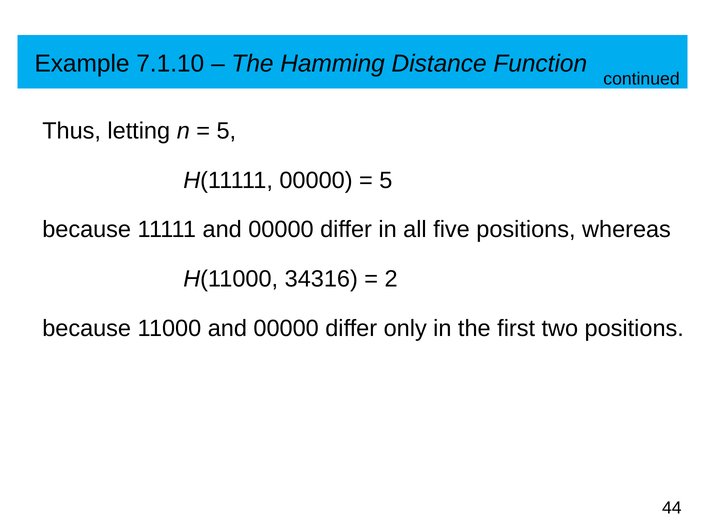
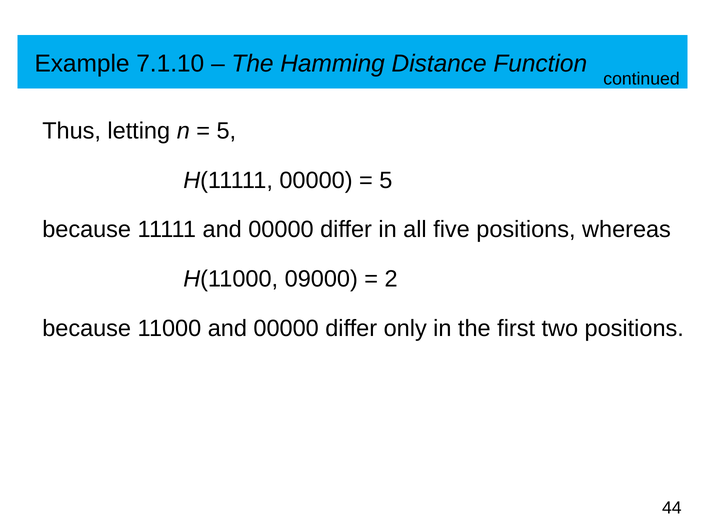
34316: 34316 -> 09000
